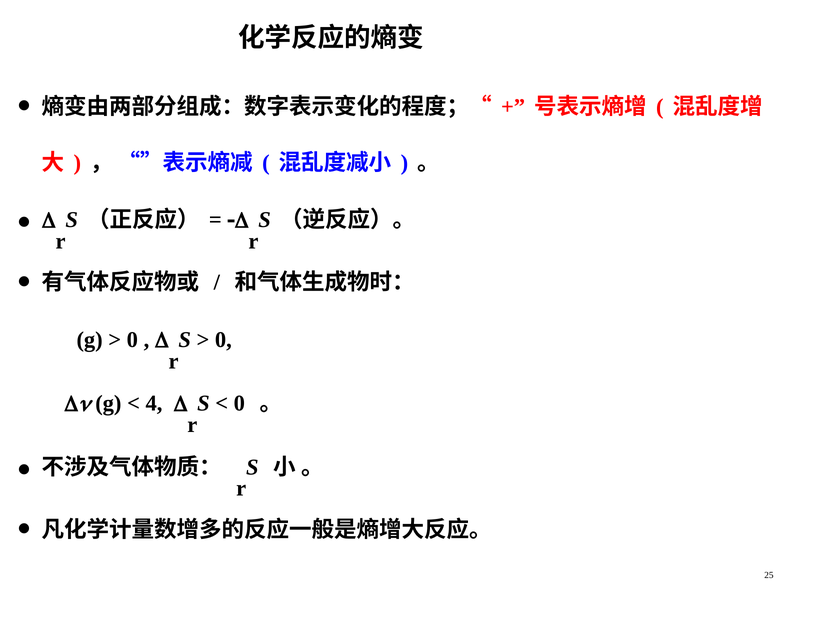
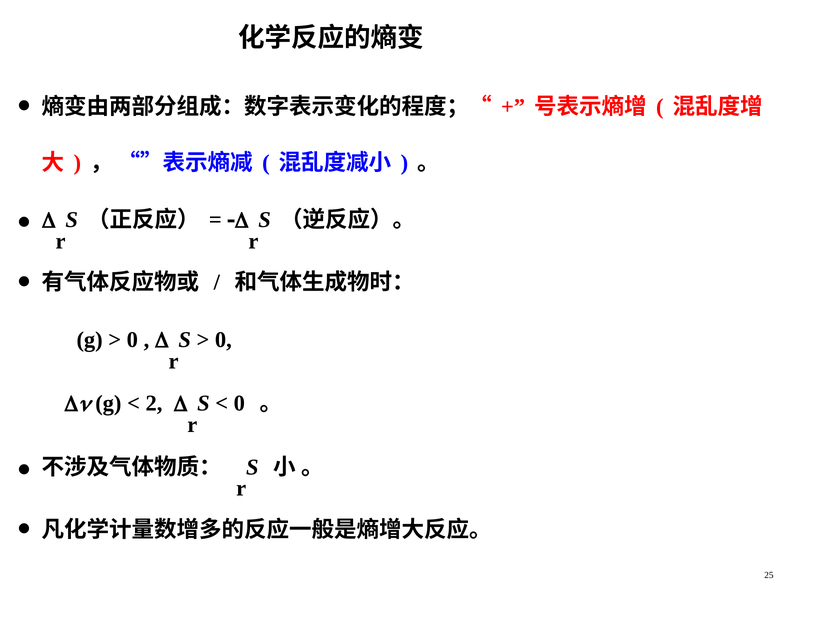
4: 4 -> 2
